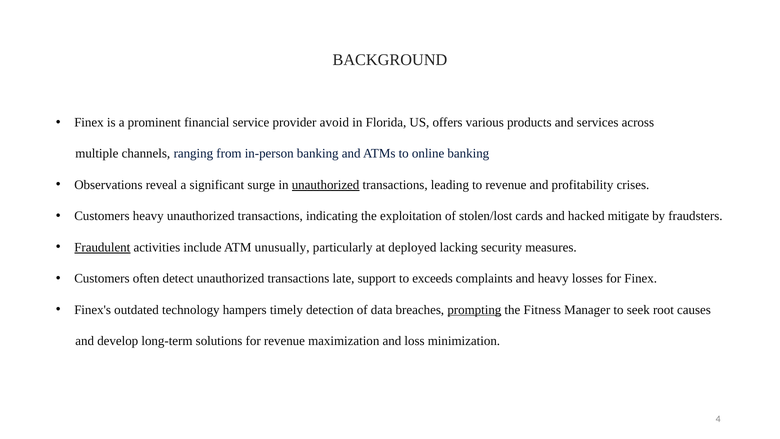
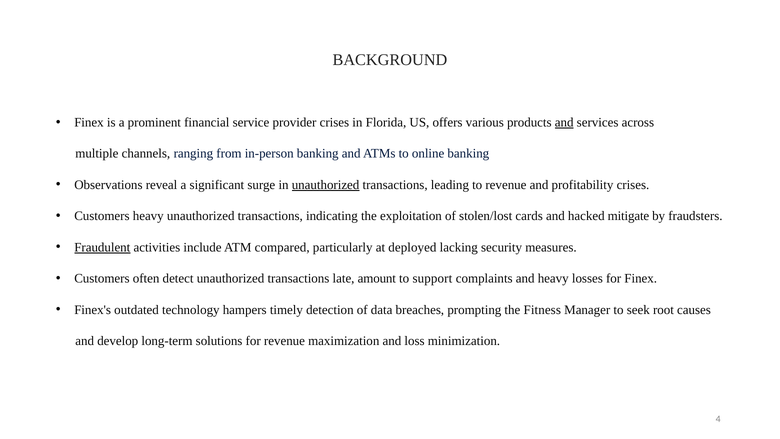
provider avoid: avoid -> crises
and at (564, 122) underline: none -> present
unusually: unusually -> compared
support: support -> amount
exceeds: exceeds -> support
prompting underline: present -> none
